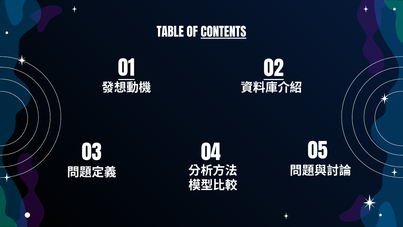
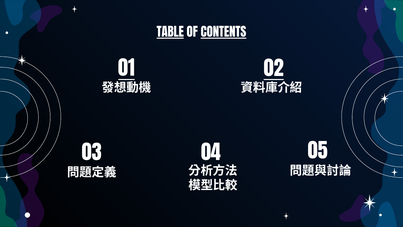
TABLE underline: none -> present
